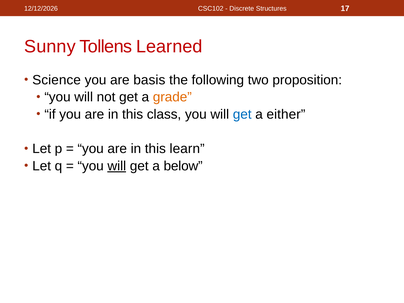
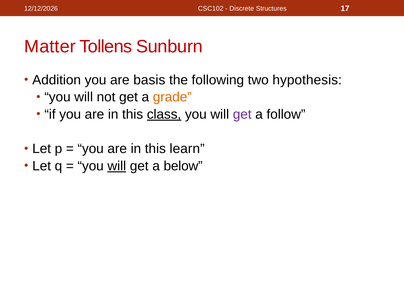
Sunny: Sunny -> Matter
Learned: Learned -> Sunburn
Science: Science -> Addition
proposition: proposition -> hypothesis
class underline: none -> present
get at (242, 114) colour: blue -> purple
either: either -> follow
